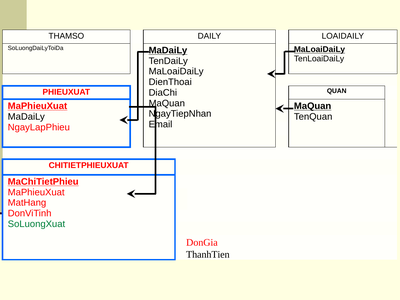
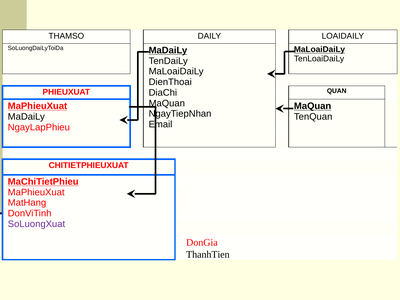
SoLuongXuat colour: green -> purple
